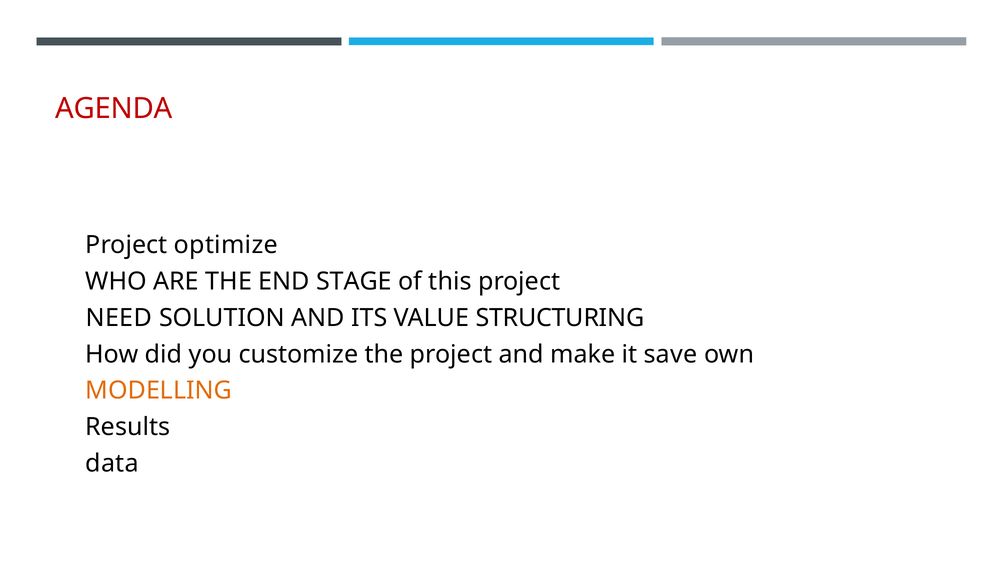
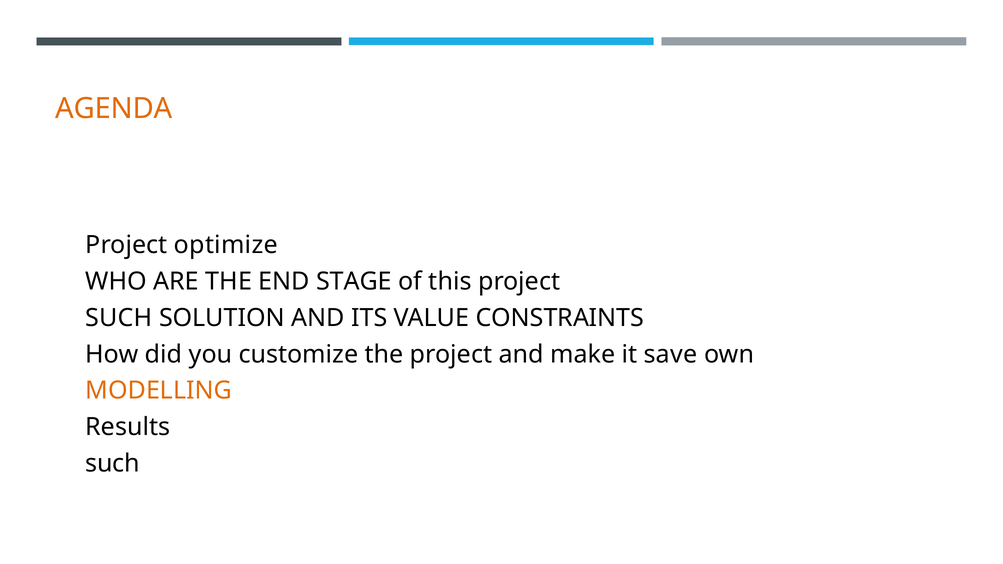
AGENDA colour: red -> orange
NEED at (119, 318): NEED -> SUCH
STRUCTURING: STRUCTURING -> CONSTRAINTS
data at (112, 463): data -> such
